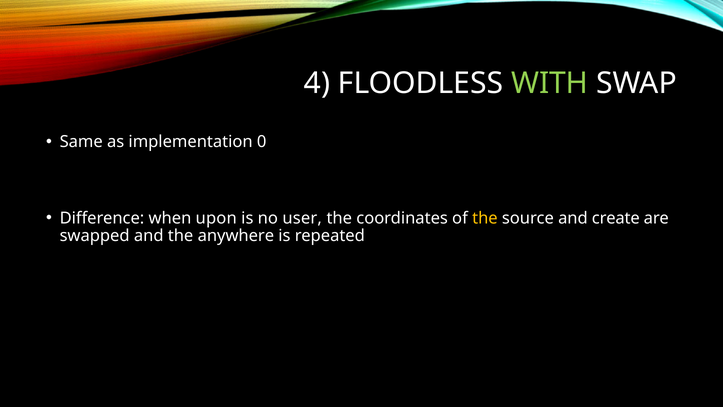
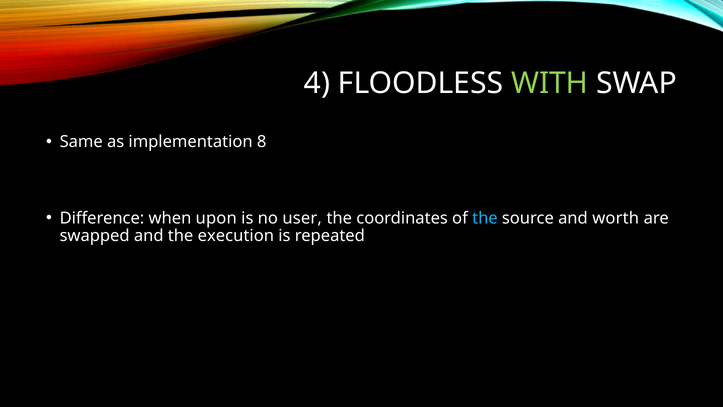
0: 0 -> 8
the at (485, 218) colour: yellow -> light blue
create: create -> worth
anywhere: anywhere -> execution
